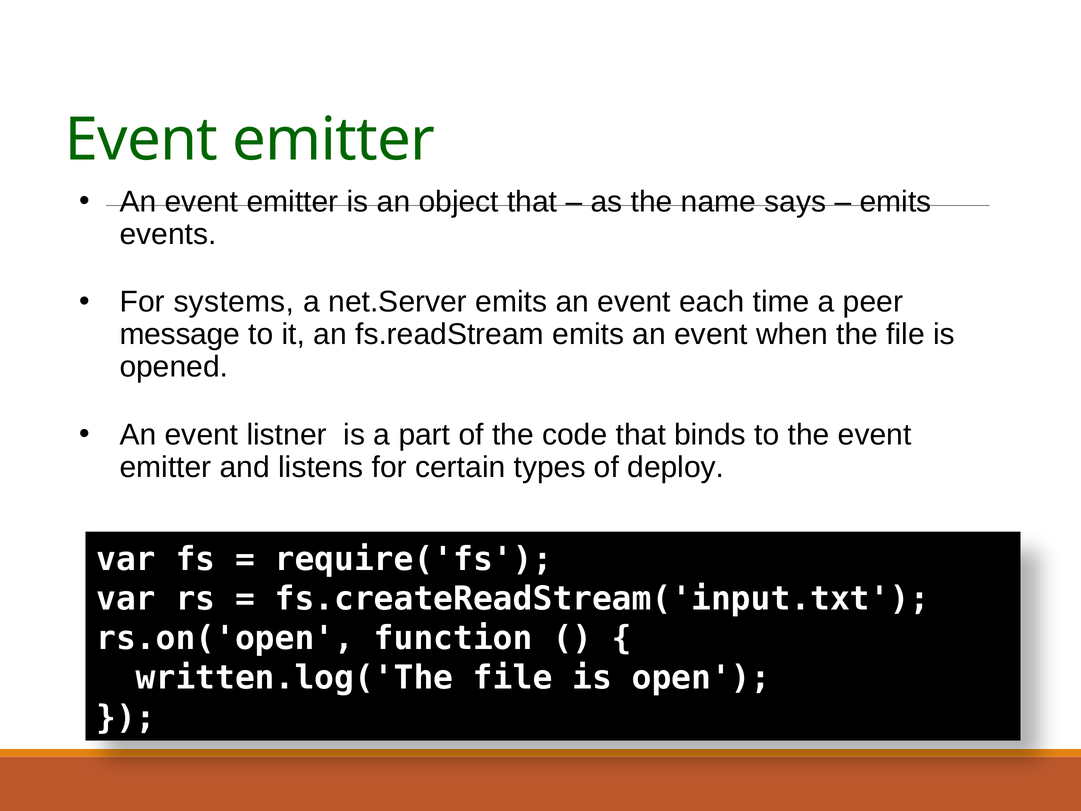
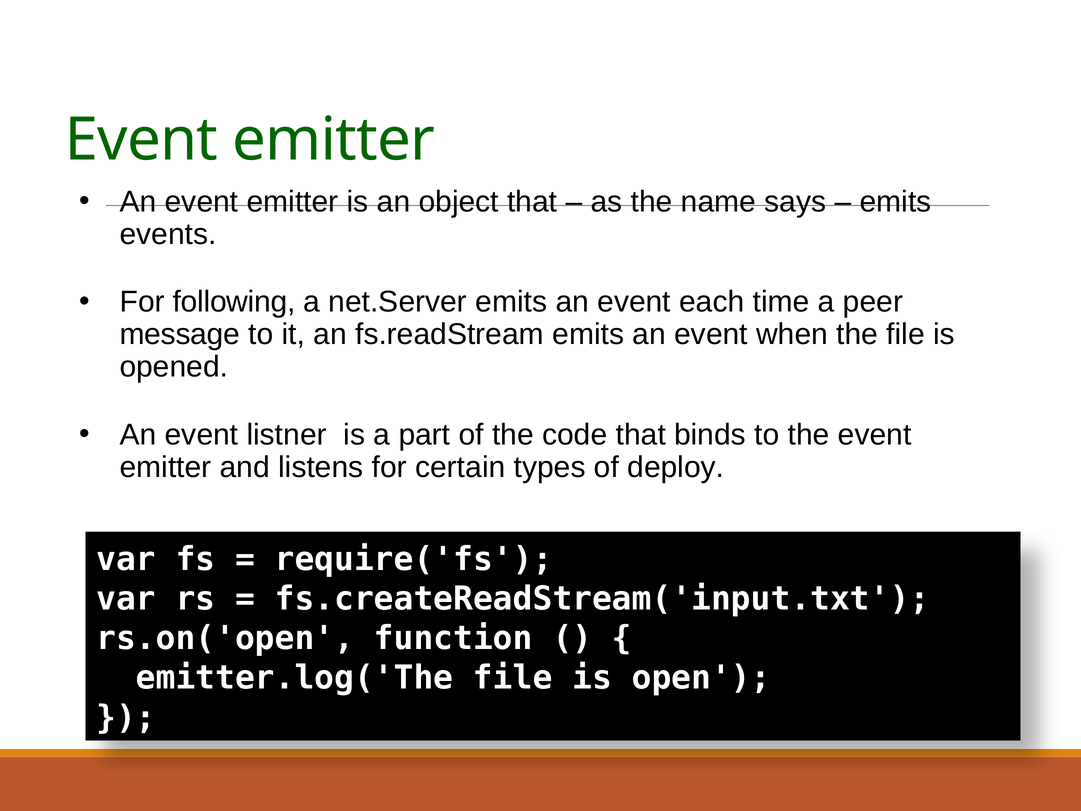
systems: systems -> following
written.log('The: written.log('The -> emitter.log('The
